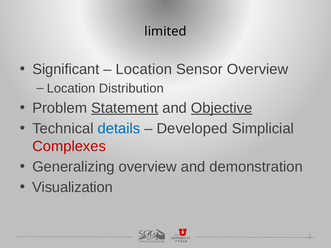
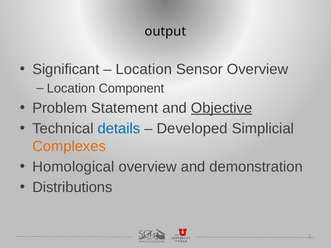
limited: limited -> output
Distribution: Distribution -> Component
Statement underline: present -> none
Complexes colour: red -> orange
Generalizing: Generalizing -> Homological
Visualization: Visualization -> Distributions
